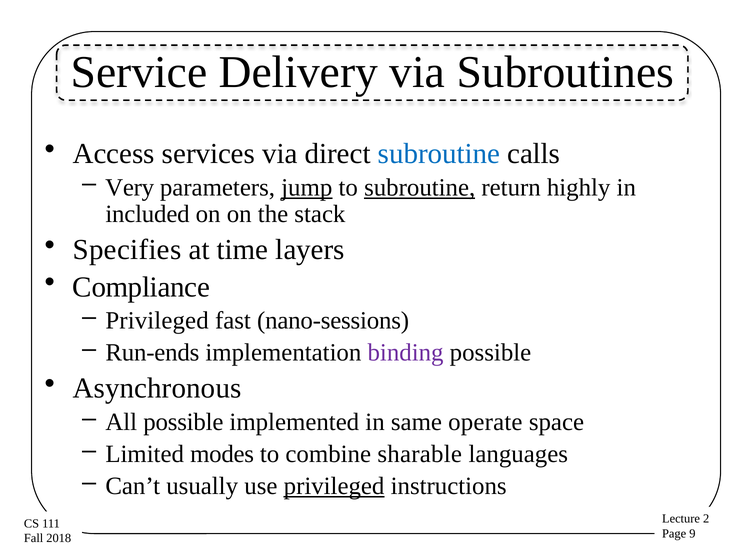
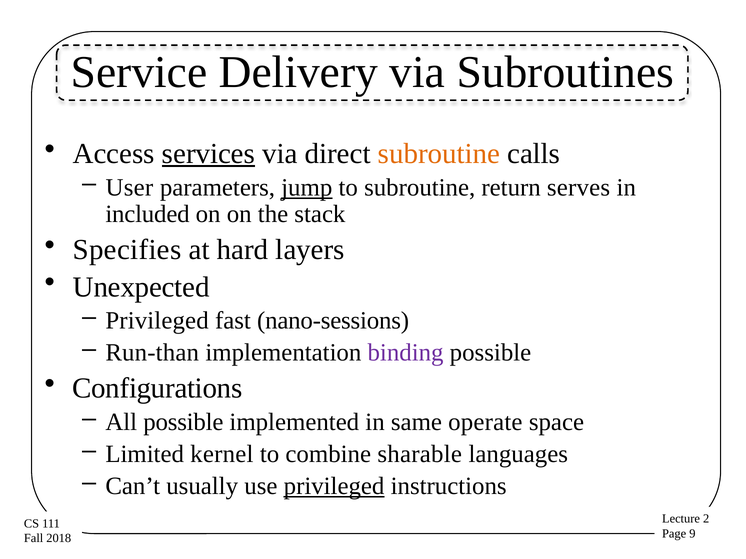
services underline: none -> present
subroutine at (439, 154) colour: blue -> orange
Very: Very -> User
subroutine at (420, 188) underline: present -> none
highly: highly -> serves
time: time -> hard
Compliance: Compliance -> Unexpected
Run-ends: Run-ends -> Run-than
Asynchronous: Asynchronous -> Configurations
modes: modes -> kernel
